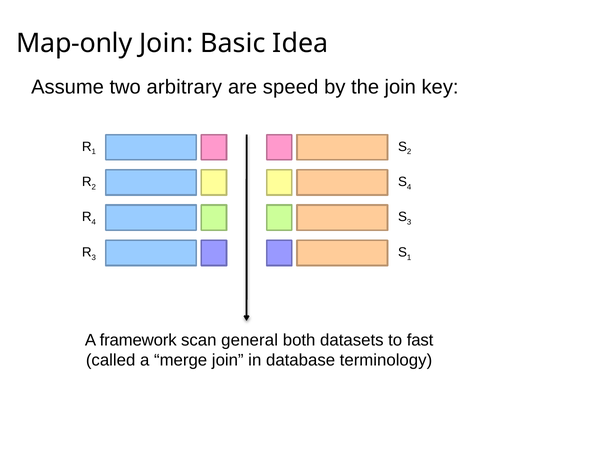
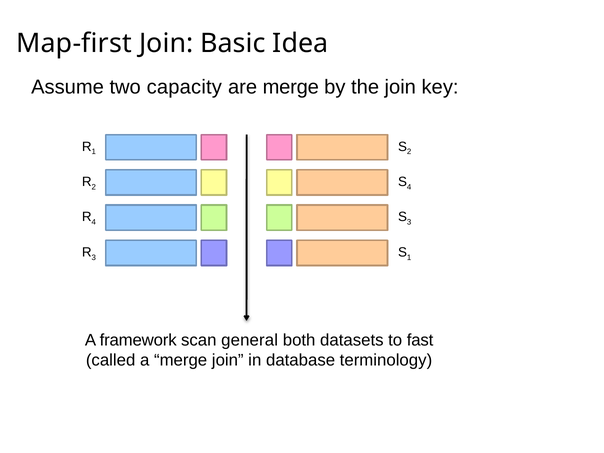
Map-only: Map-only -> Map-first
arbitrary: arbitrary -> capacity
are speed: speed -> merge
